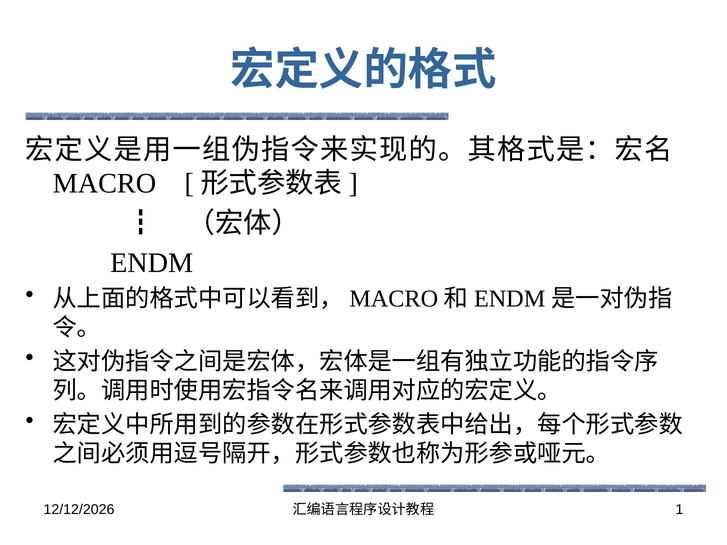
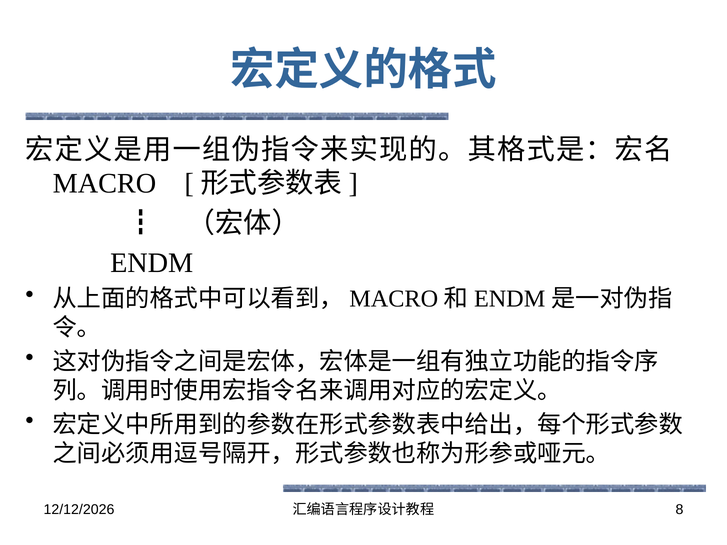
1: 1 -> 8
